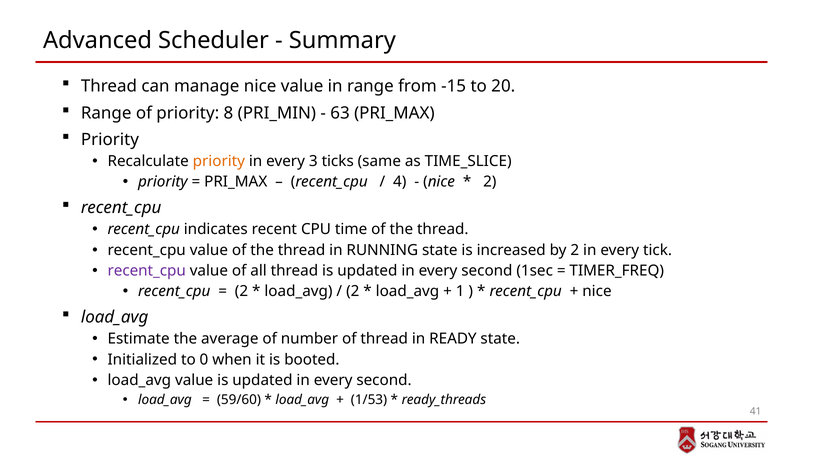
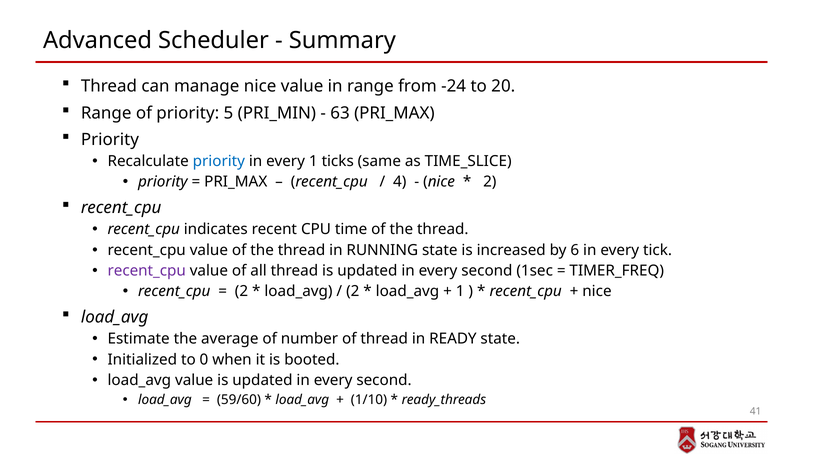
-15: -15 -> -24
8: 8 -> 5
priority at (219, 161) colour: orange -> blue
every 3: 3 -> 1
by 2: 2 -> 6
1/53: 1/53 -> 1/10
